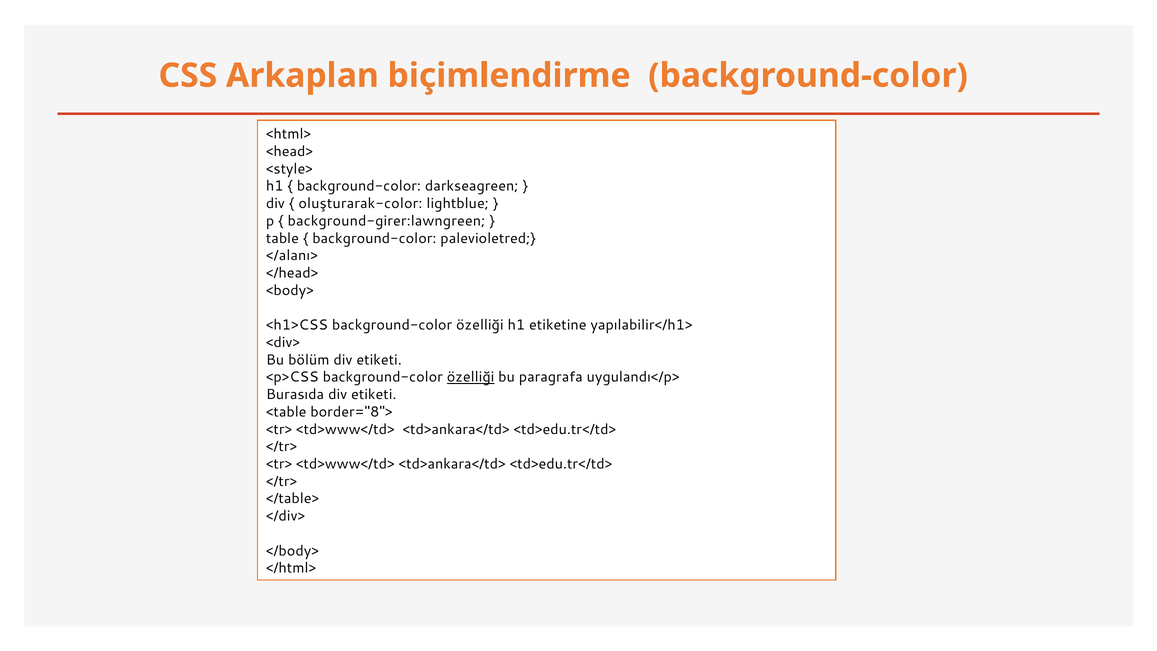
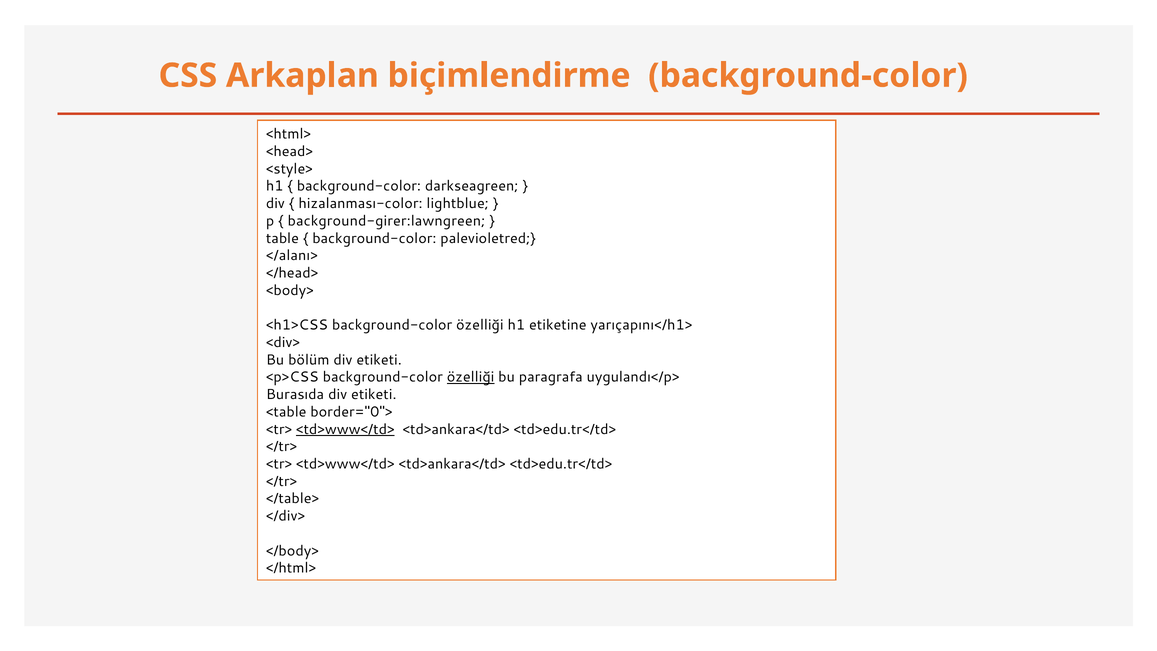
oluşturarak-color: oluşturarak-color -> hizalanması-color
yapılabilir</h1>: yapılabilir</h1> -> yarıçapını</h1>
border="8">: border="8"> -> border="0">
<td>www</td> at (345, 429) underline: none -> present
